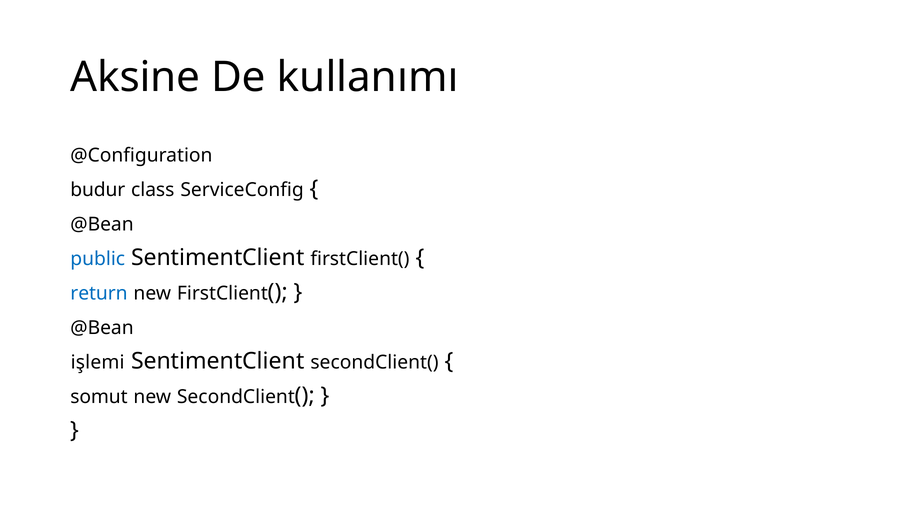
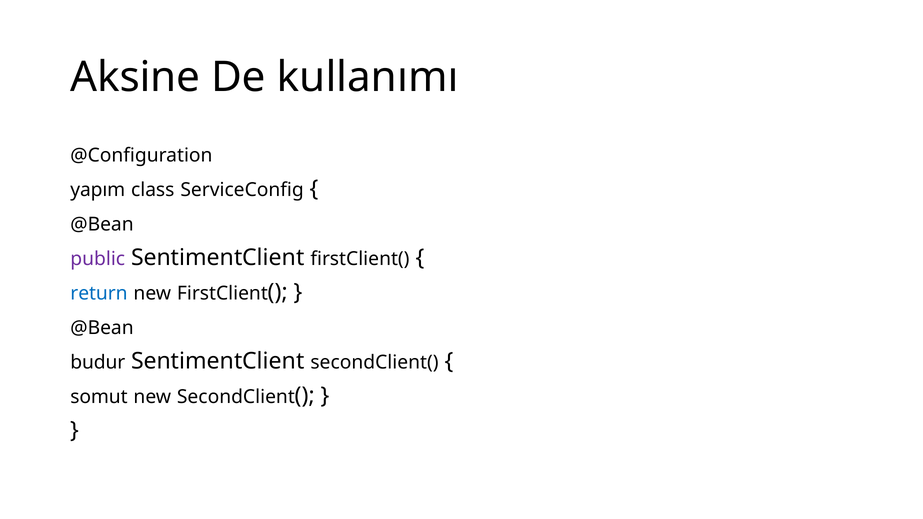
budur: budur -> yapım
public colour: blue -> purple
işlemi: işlemi -> budur
